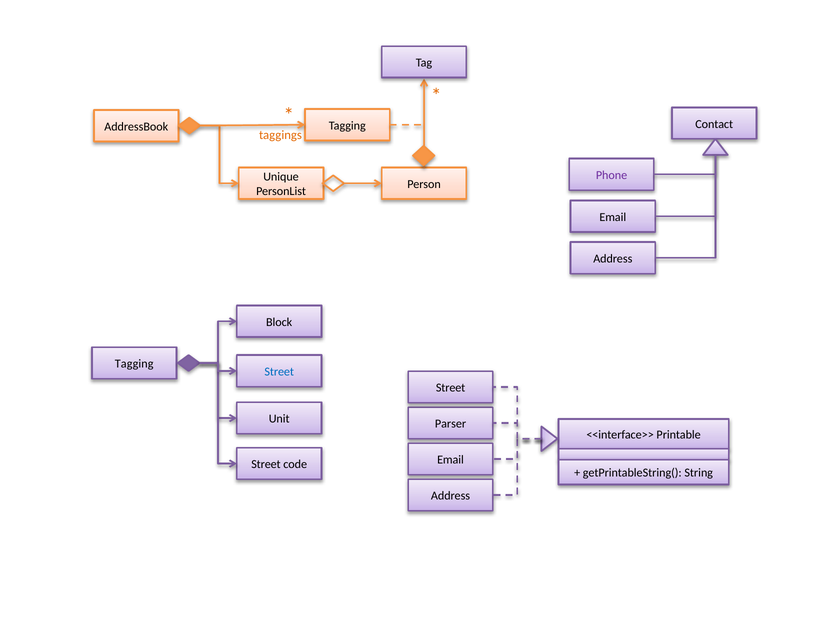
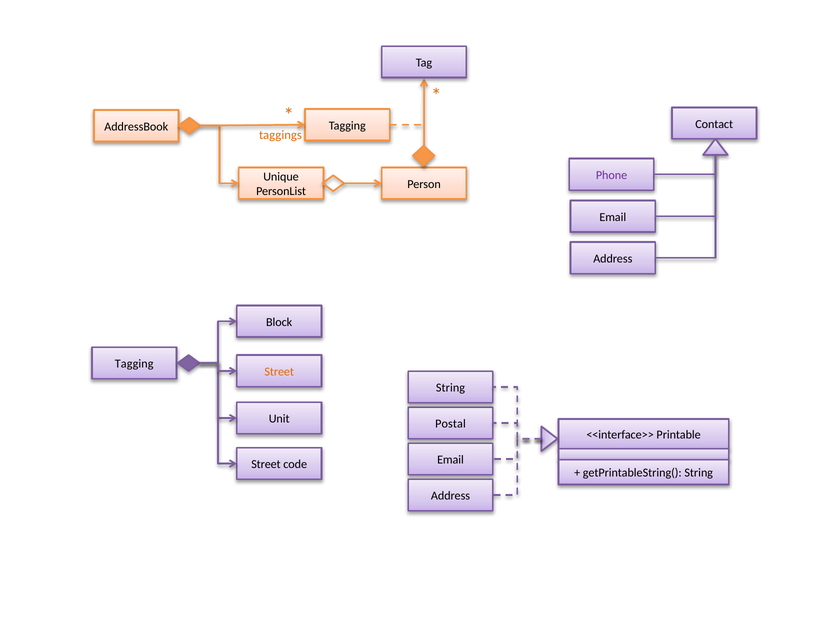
Street at (279, 372) colour: blue -> orange
Street at (451, 388): Street -> String
Parser: Parser -> Postal
